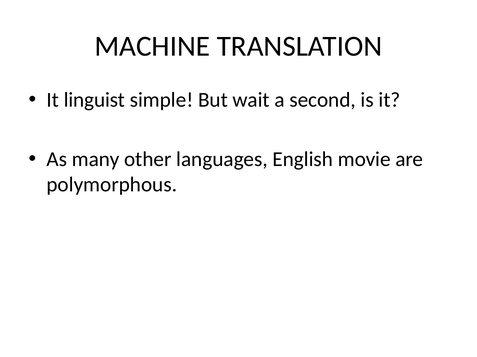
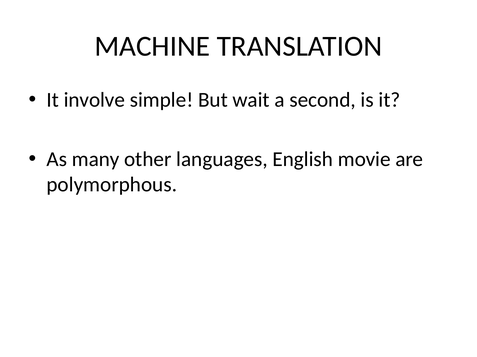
linguist: linguist -> involve
